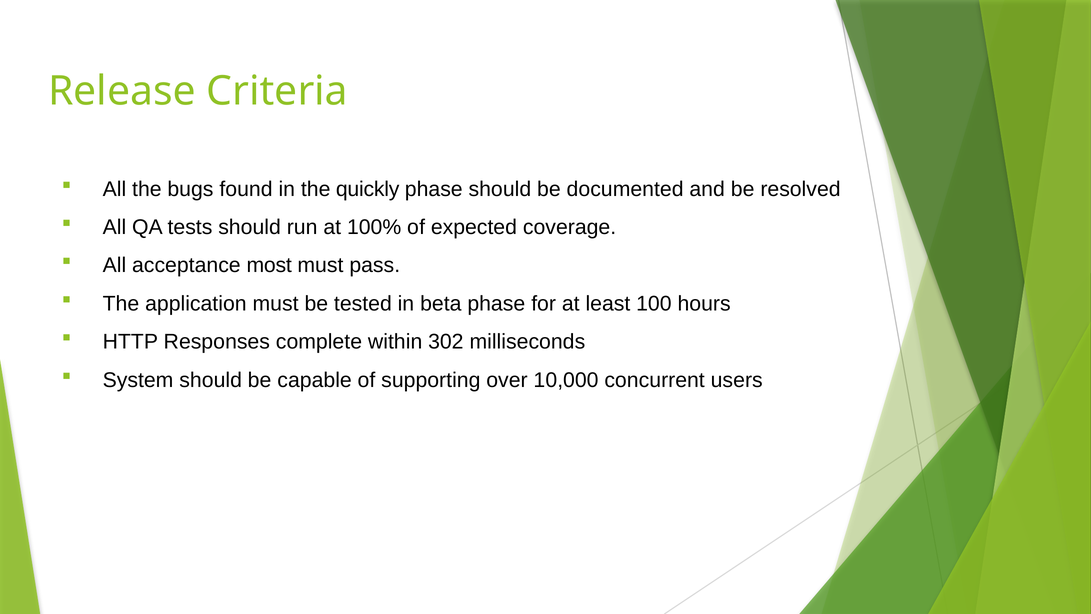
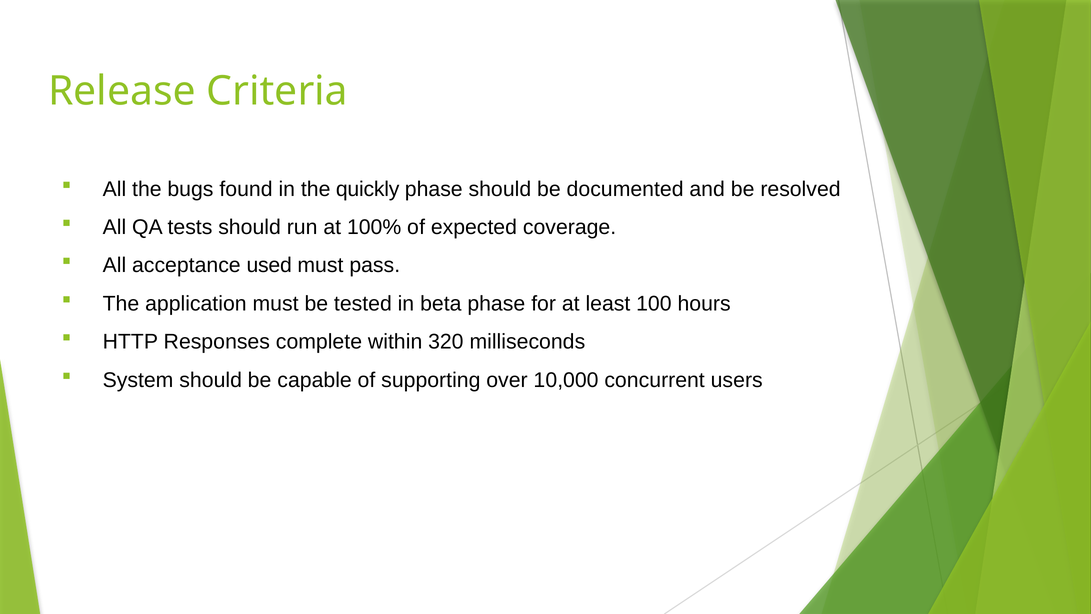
most: most -> used
302: 302 -> 320
